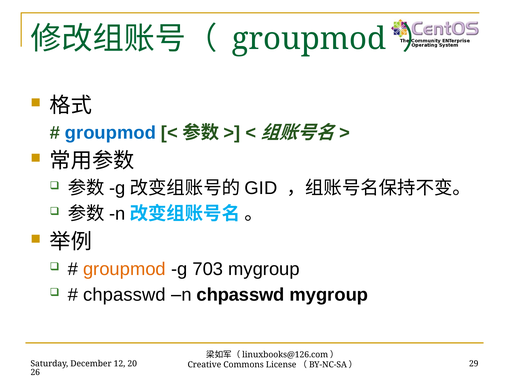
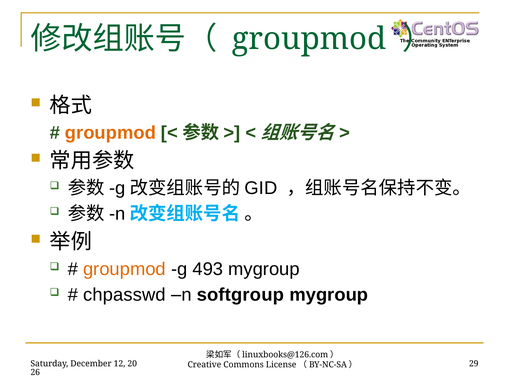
groupmod at (110, 133) colour: blue -> orange
703: 703 -> 493
n chpasswd: chpasswd -> softgroup
